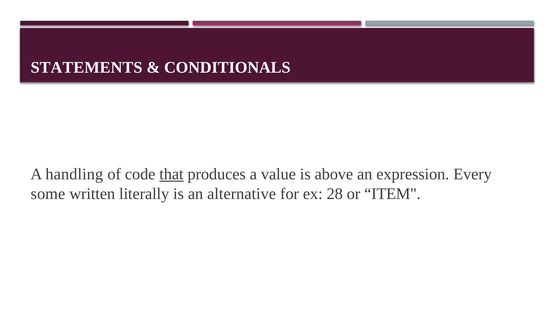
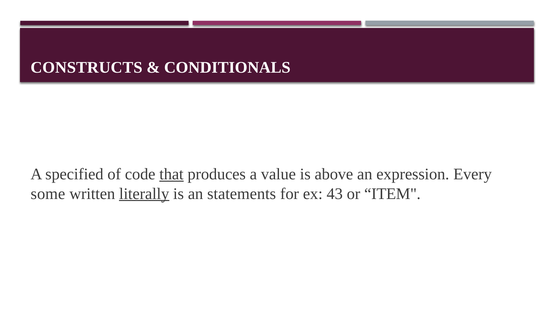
STATEMENTS: STATEMENTS -> CONSTRUCTS
handling: handling -> specified
literally underline: none -> present
alternative: alternative -> statements
28: 28 -> 43
